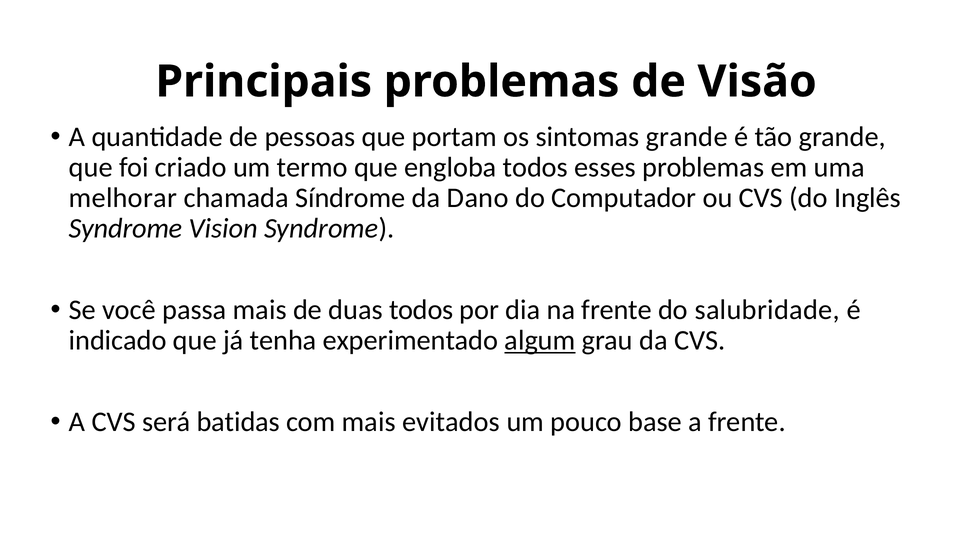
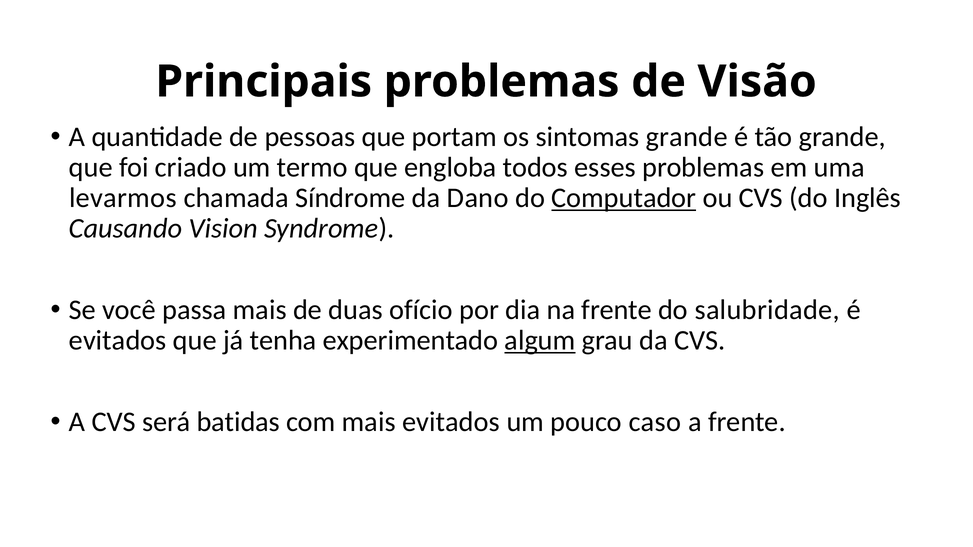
melhorar: melhorar -> levarmos
Computador underline: none -> present
Syndrome at (126, 229): Syndrome -> Causando
duas todos: todos -> ofício
indicado at (118, 341): indicado -> evitados
base: base -> caso
